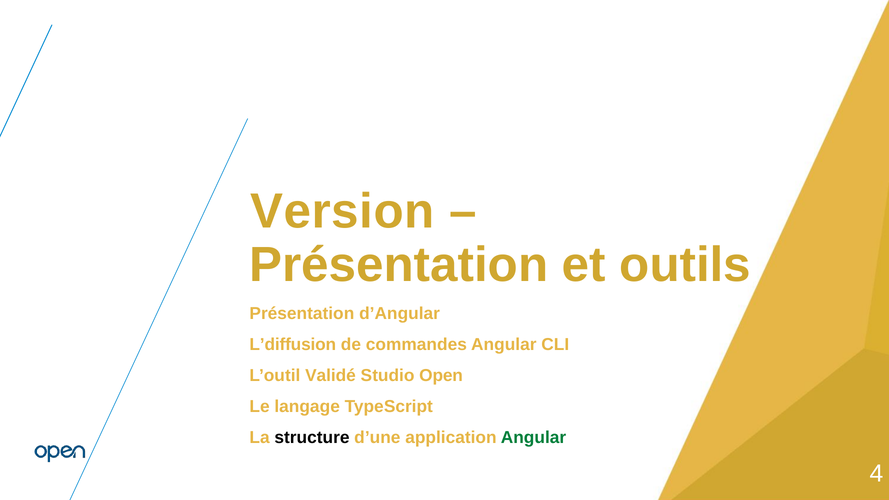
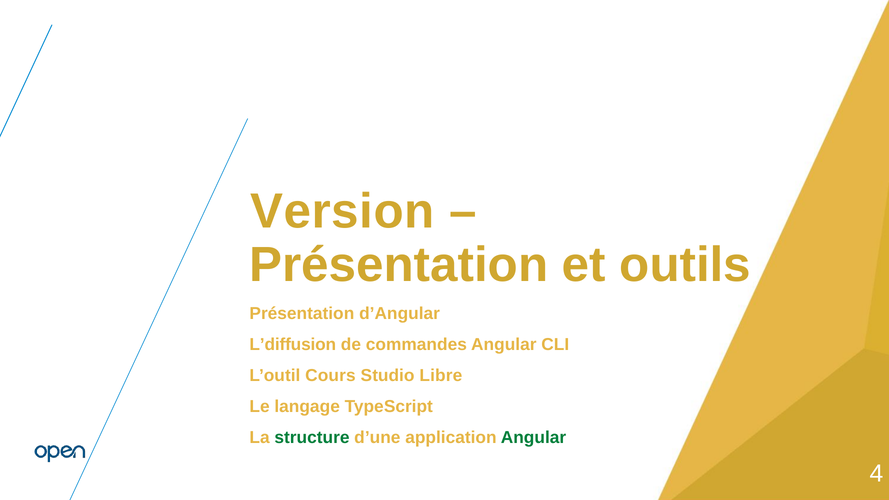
Validé: Validé -> Cours
Open: Open -> Libre
structure colour: black -> green
